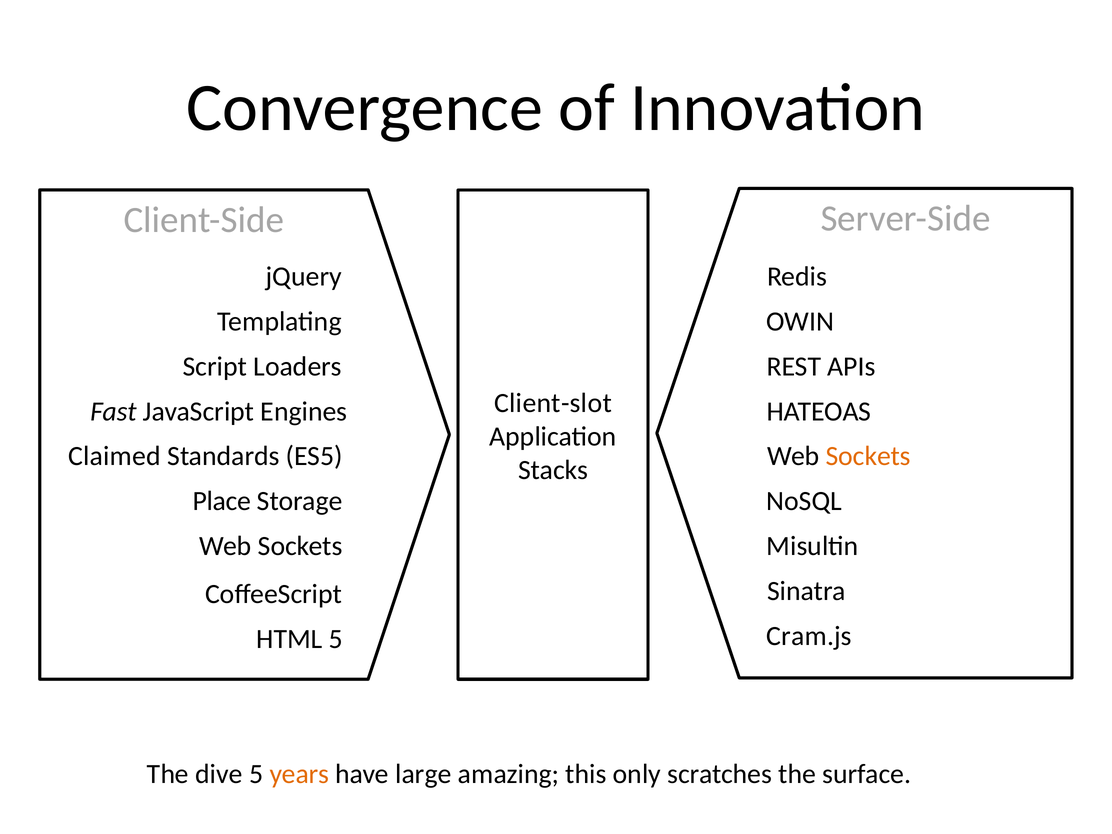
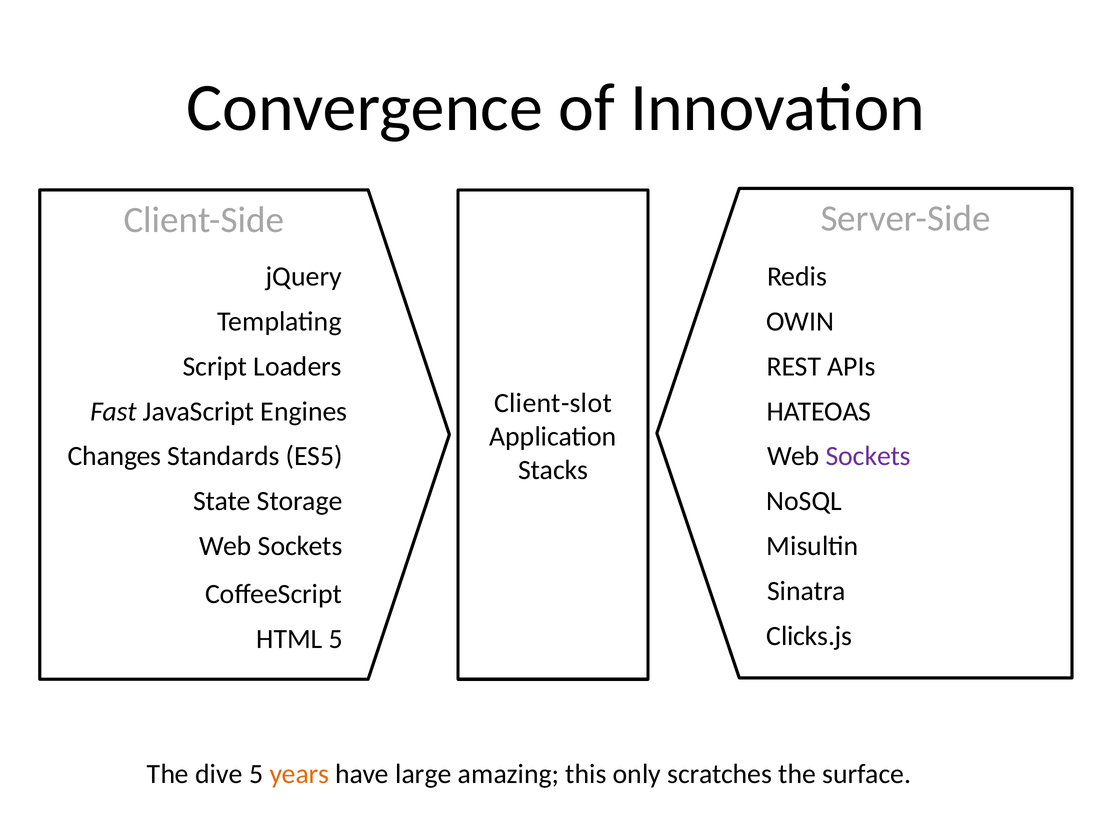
Claimed: Claimed -> Changes
Sockets at (868, 456) colour: orange -> purple
Place: Place -> State
Cram.js: Cram.js -> Clicks.js
